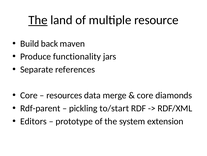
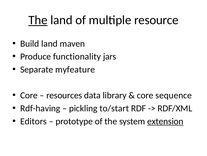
Build back: back -> land
references: references -> myfeature
merge: merge -> library
diamonds: diamonds -> sequence
Rdf-parent: Rdf-parent -> Rdf-having
extension underline: none -> present
